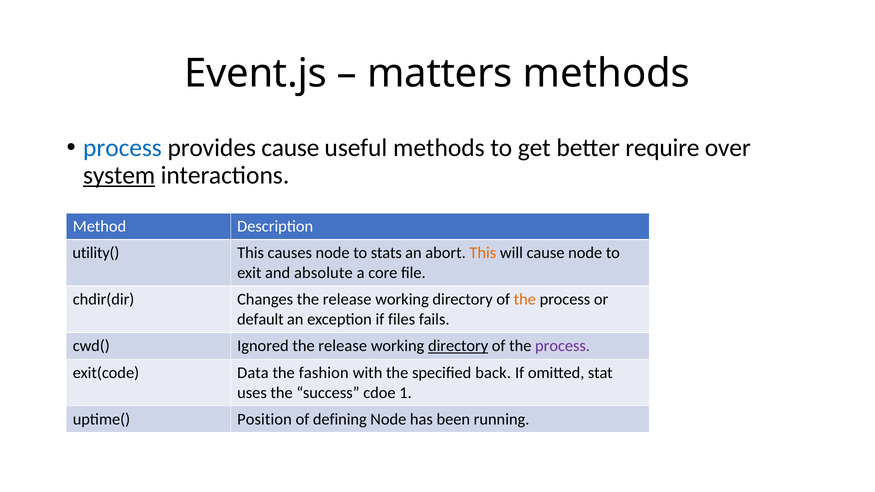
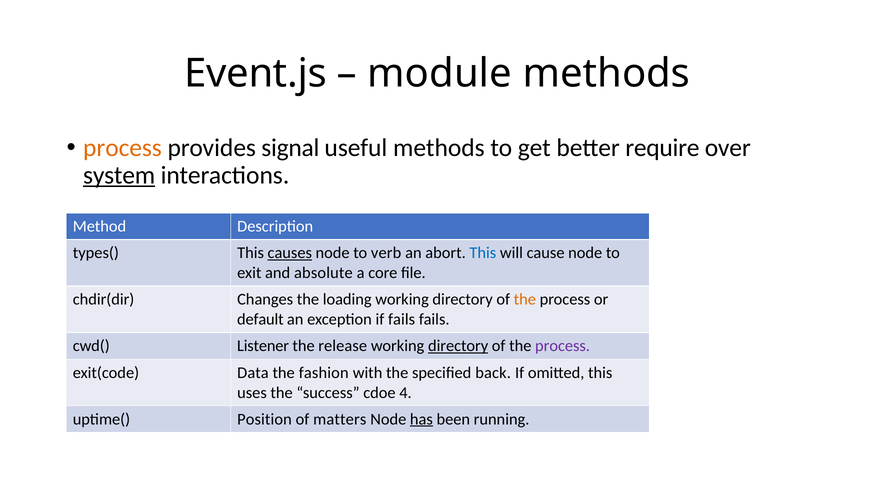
matters: matters -> module
process at (122, 148) colour: blue -> orange
provides cause: cause -> signal
utility(: utility( -> types(
causes underline: none -> present
stats: stats -> verb
This at (483, 253) colour: orange -> blue
Changes the release: release -> loading
if files: files -> fails
Ignored: Ignored -> Listener
omitted stat: stat -> this
1: 1 -> 4
defining: defining -> matters
has underline: none -> present
